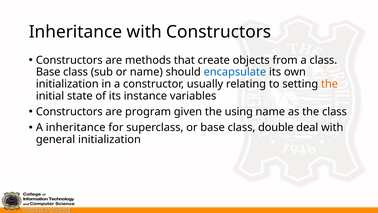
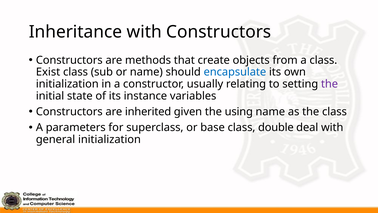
Base at (48, 72): Base -> Exist
the at (330, 84) colour: orange -> purple
program: program -> inherited
A inheritance: inheritance -> parameters
